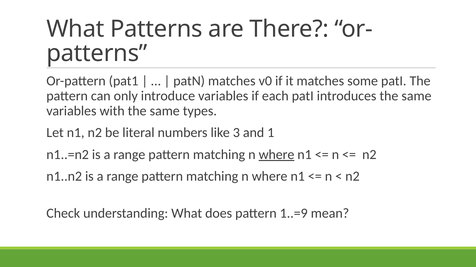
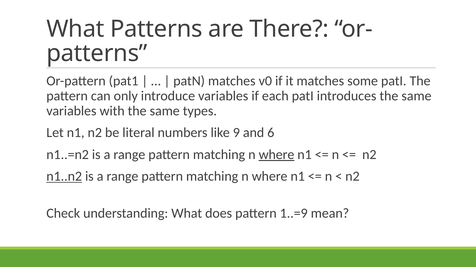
3: 3 -> 9
1: 1 -> 6
n1..n2 underline: none -> present
